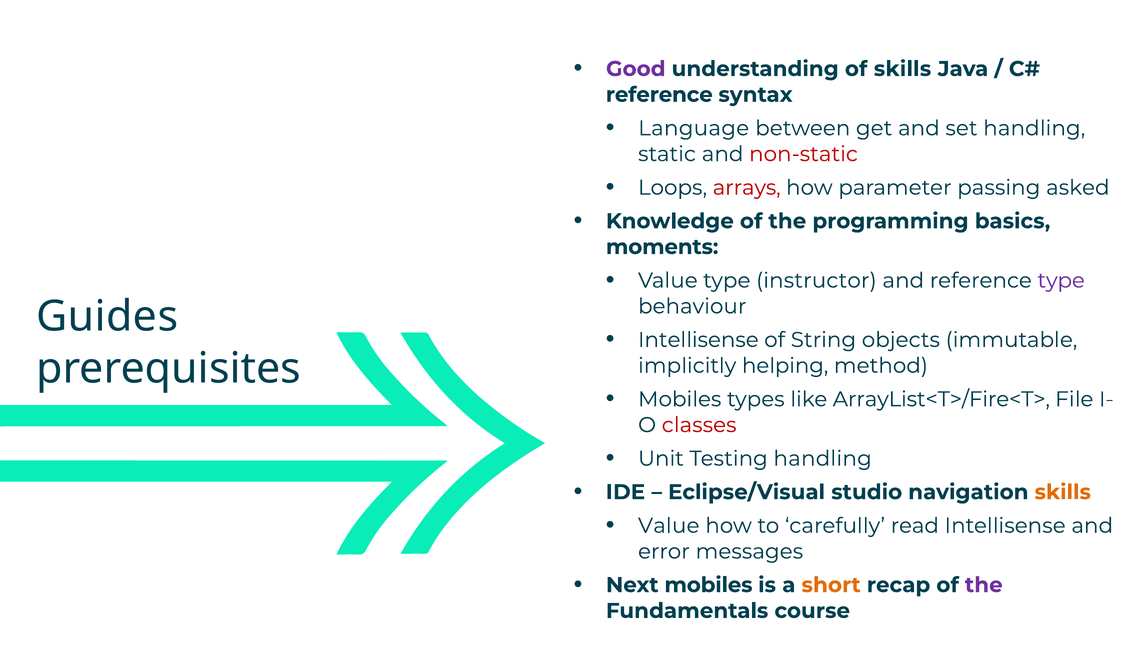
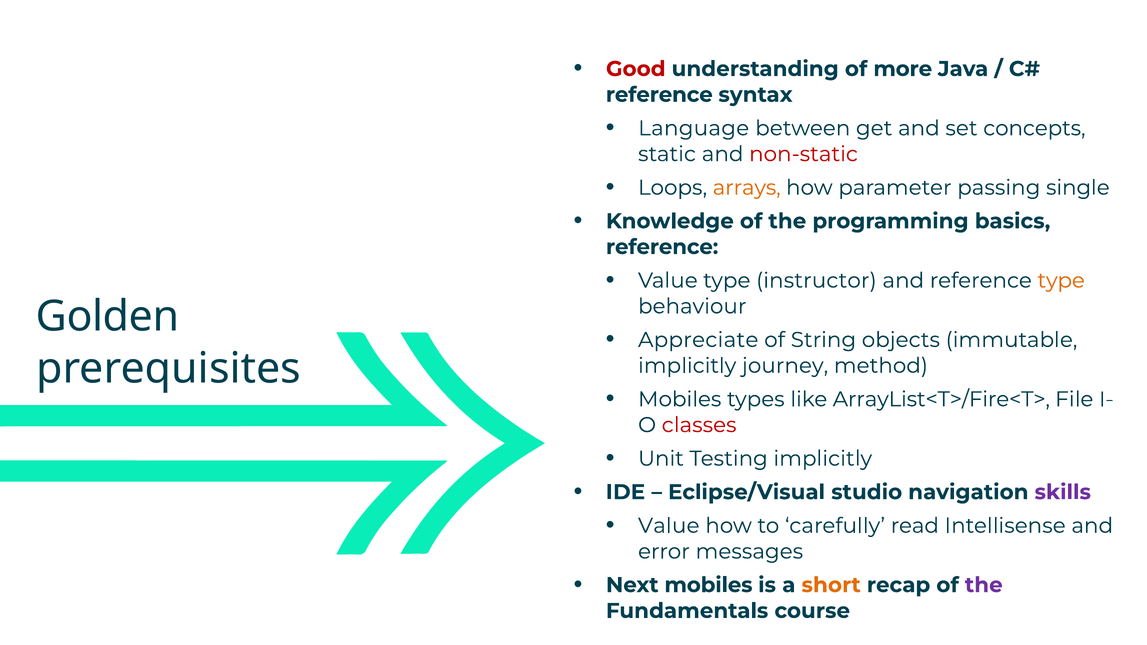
Good colour: purple -> red
of skills: skills -> more
set handling: handling -> concepts
arrays colour: red -> orange
asked: asked -> single
moments at (662, 247): moments -> reference
type at (1061, 281) colour: purple -> orange
Guides: Guides -> Golden
Intellisense at (698, 340): Intellisense -> Appreciate
helping: helping -> journey
Testing handling: handling -> implicitly
skills at (1063, 492) colour: orange -> purple
